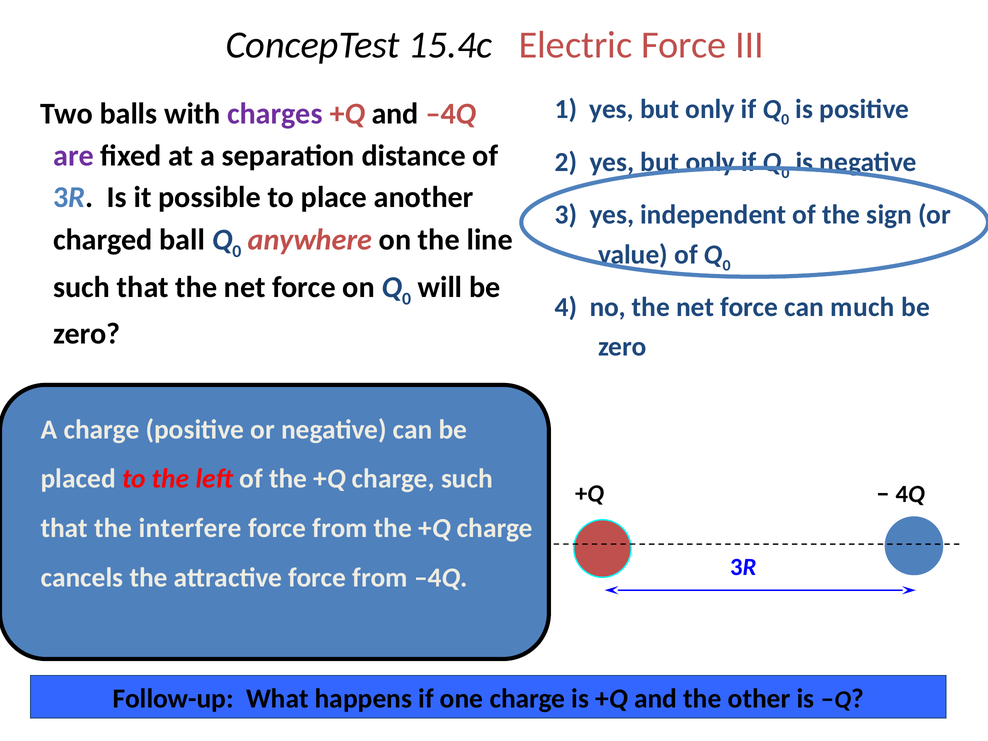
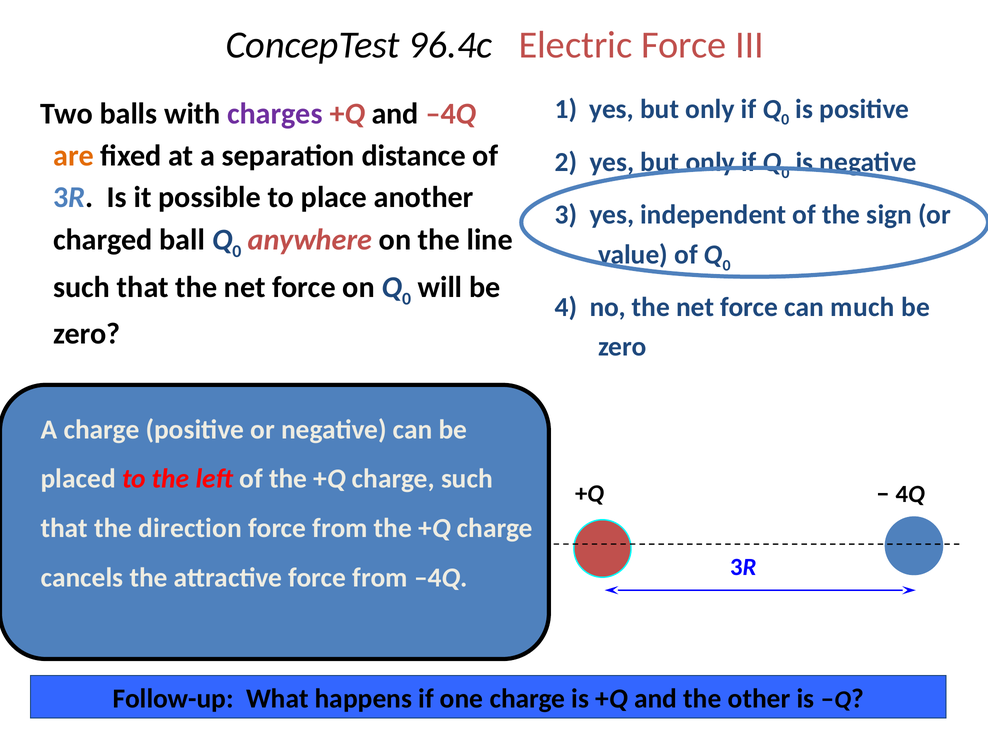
15.4c: 15.4c -> 96.4c
are colour: purple -> orange
interfere: interfere -> direction
